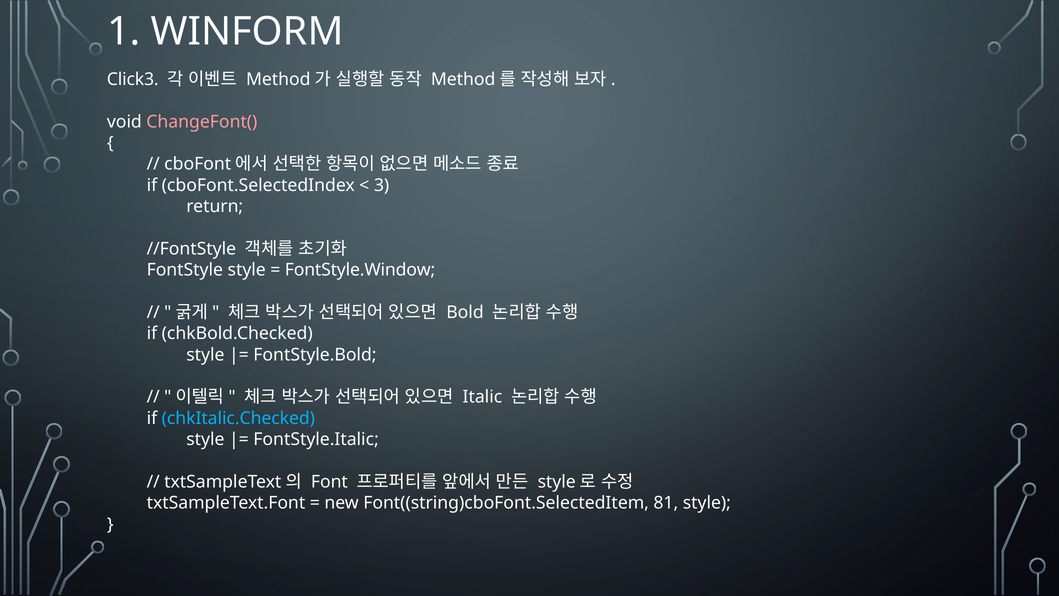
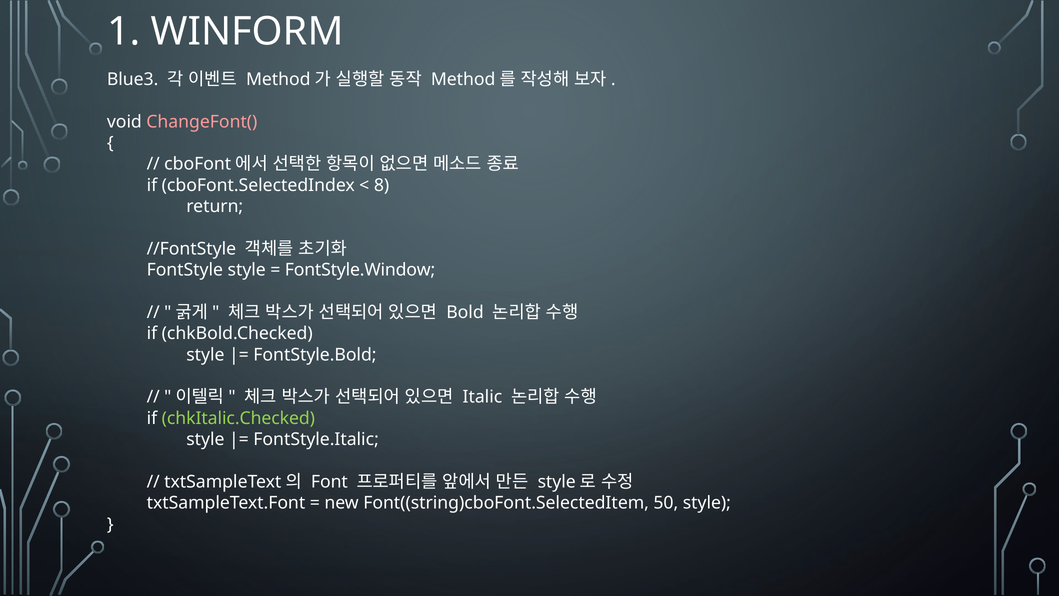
Click3: Click3 -> Blue3
3: 3 -> 8
chkItalic.Checked colour: light blue -> light green
81: 81 -> 50
